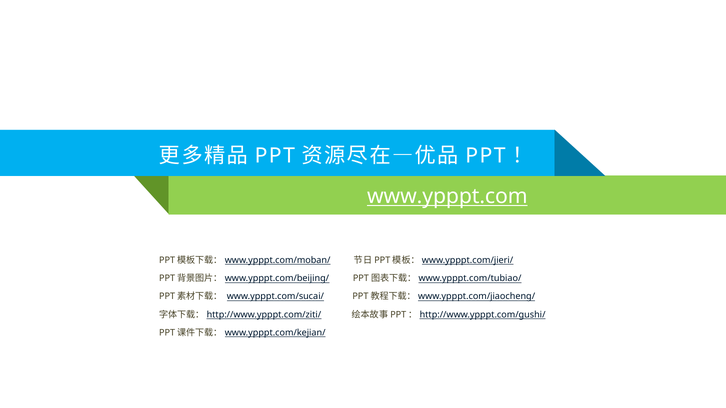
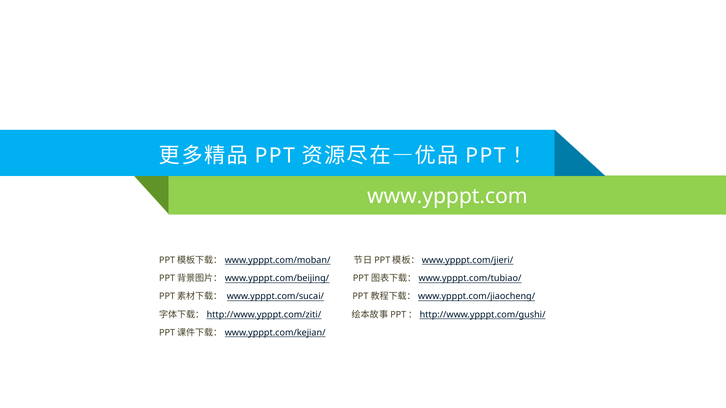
www.ypppt.com underline: present -> none
